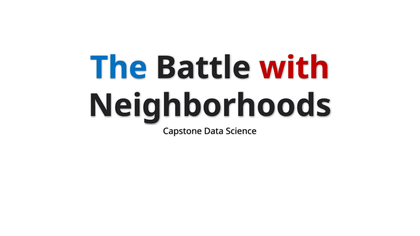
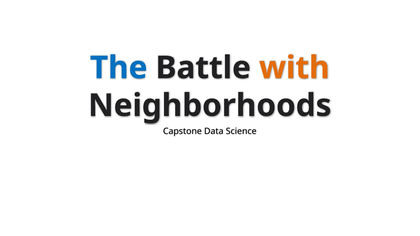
with colour: red -> orange
